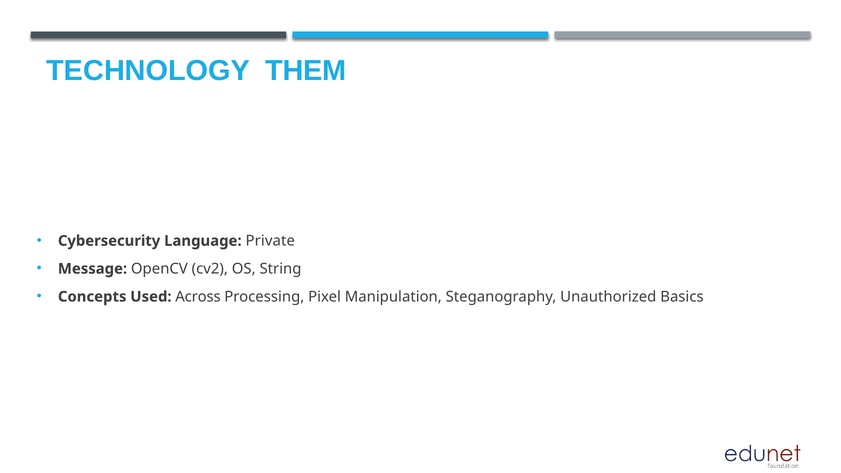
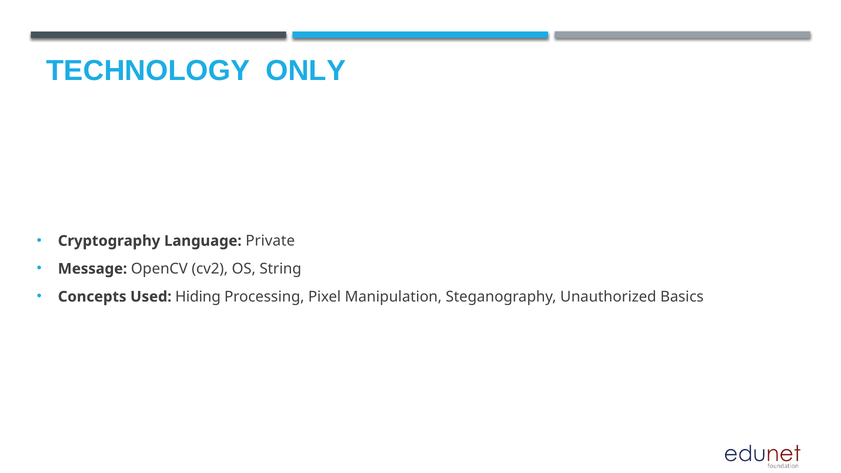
THEM: THEM -> ONLY
Cybersecurity: Cybersecurity -> Cryptography
Across: Across -> Hiding
